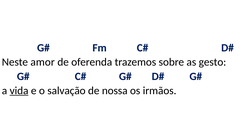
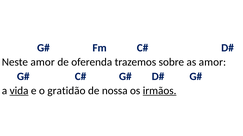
as gesto: gesto -> amor
salvação: salvação -> gratidão
irmãos underline: none -> present
